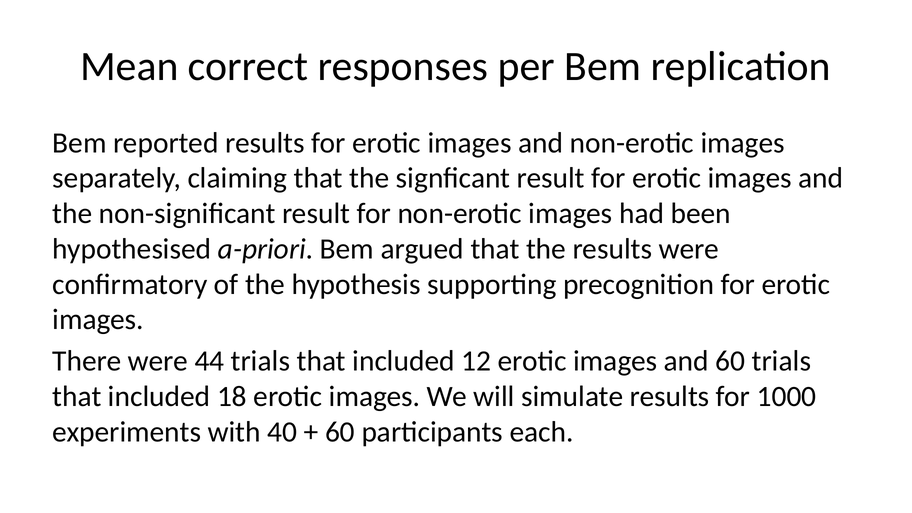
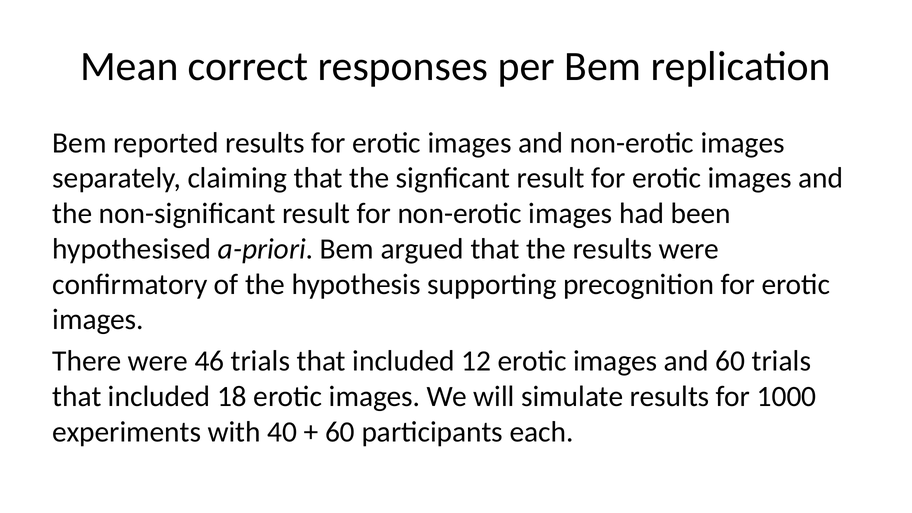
44: 44 -> 46
